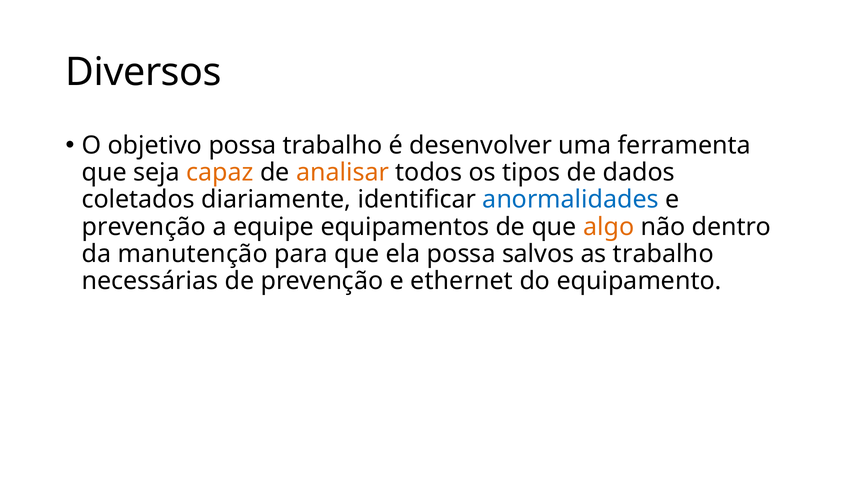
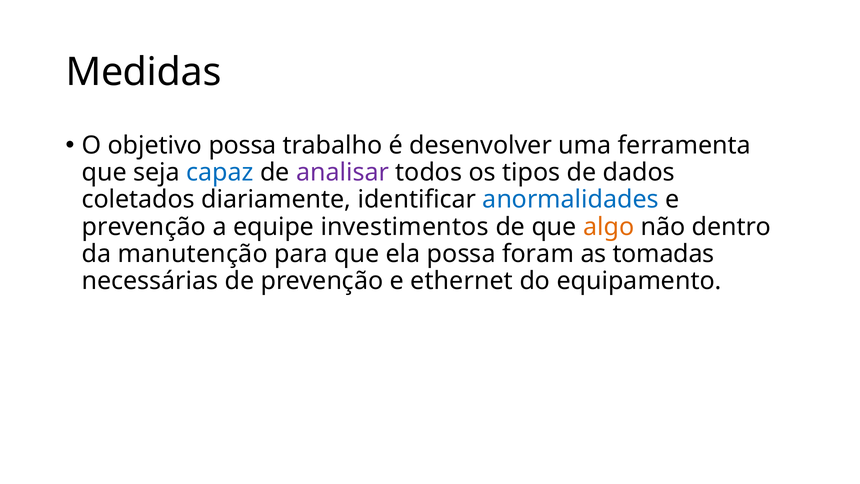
Diversos: Diversos -> Medidas
capaz colour: orange -> blue
analisar colour: orange -> purple
equipamentos: equipamentos -> investimentos
salvos: salvos -> foram
as trabalho: trabalho -> tomadas
